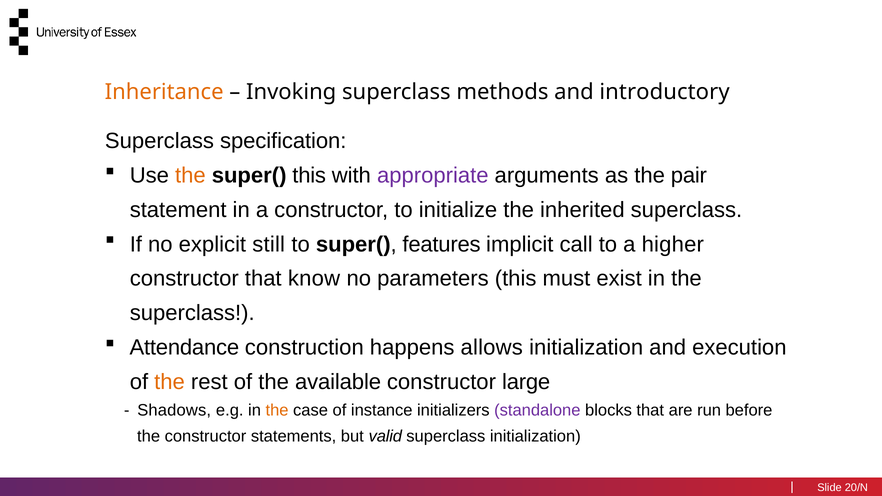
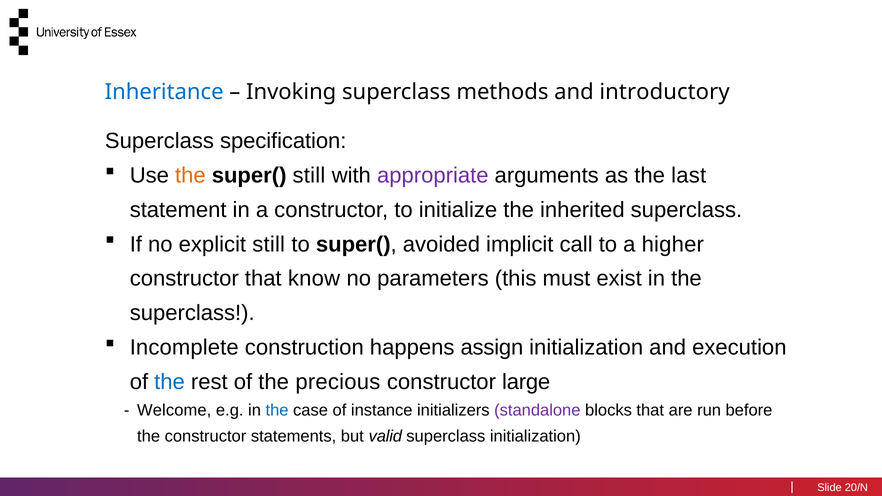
Inheritance colour: orange -> blue
super( this: this -> still
pair: pair -> last
features: features -> avoided
Attendance: Attendance -> Incomplete
allows: allows -> assign
the at (170, 382) colour: orange -> blue
available: available -> precious
Shadows: Shadows -> Welcome
the at (277, 411) colour: orange -> blue
